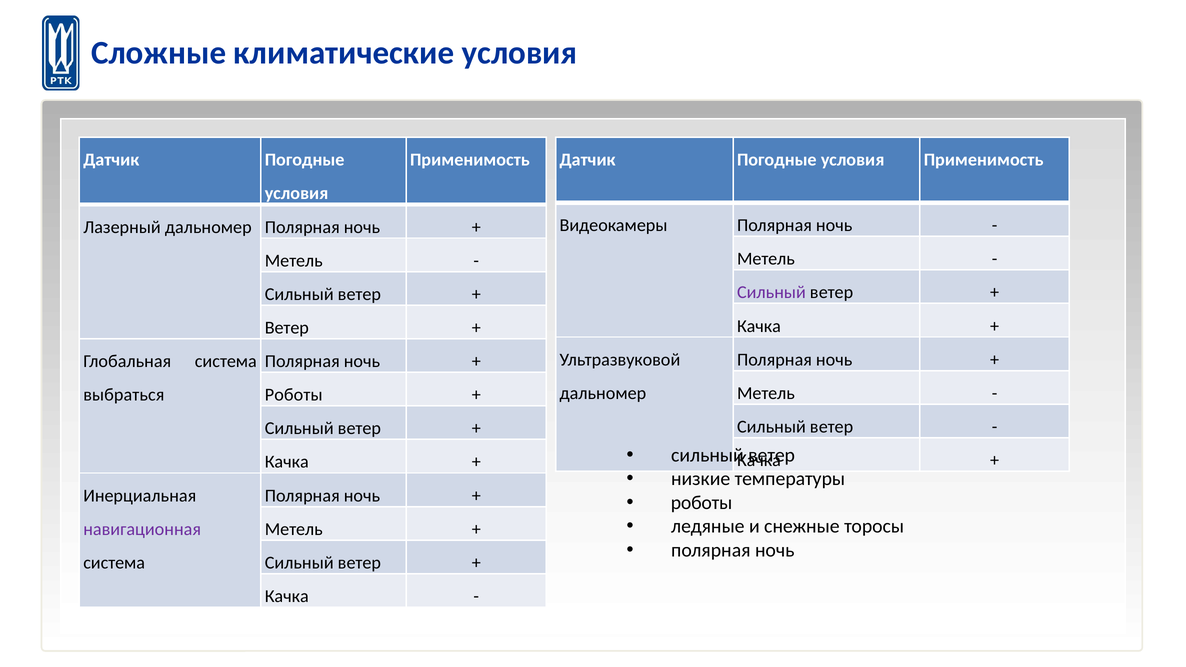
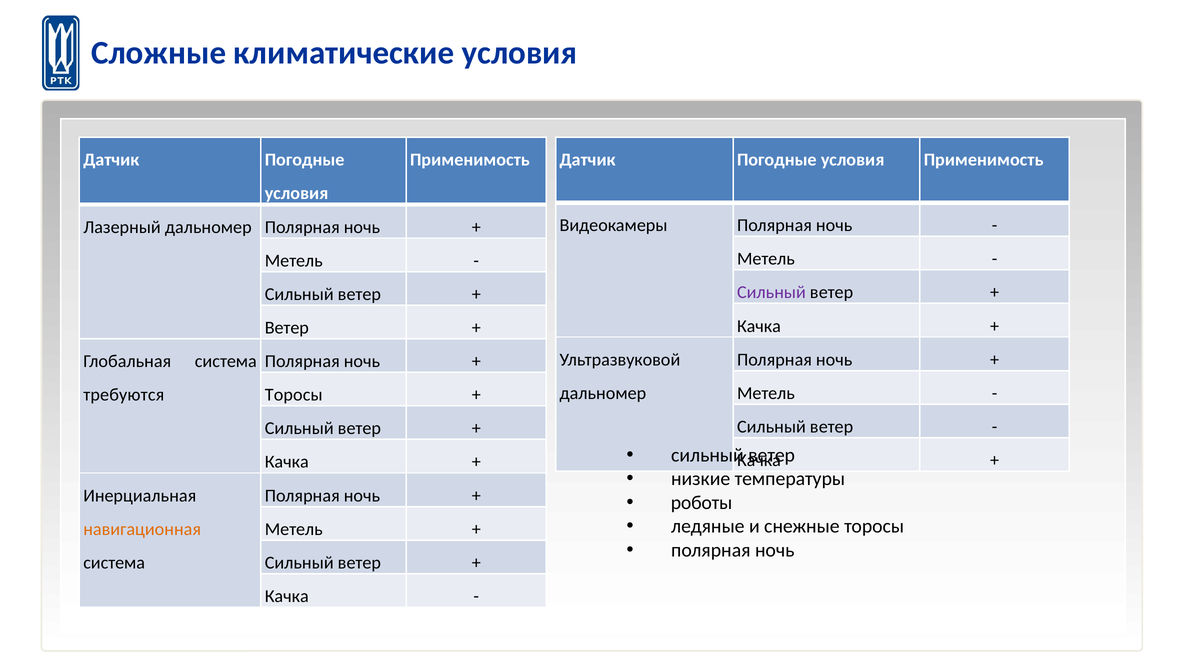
выбраться: выбраться -> требуются
Роботы at (294, 395): Роботы -> Торосы
навигационная colour: purple -> orange
